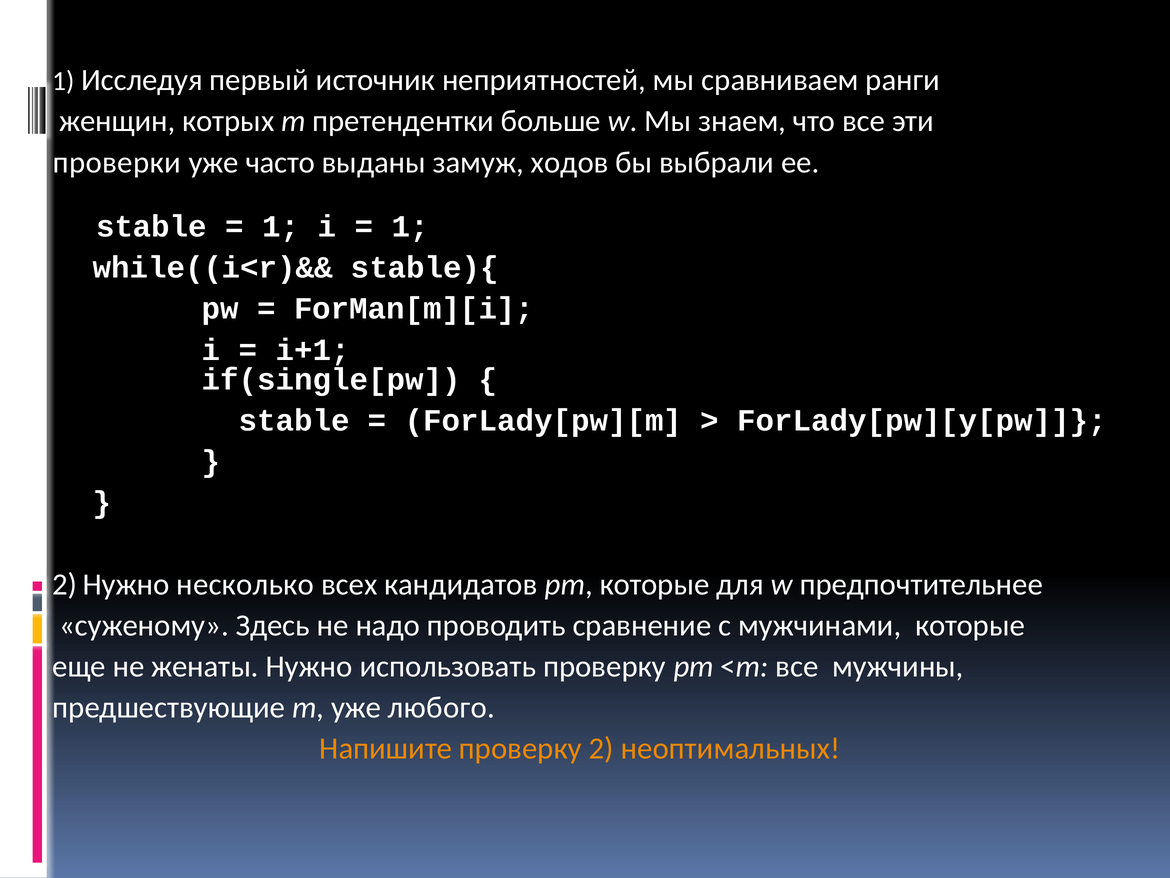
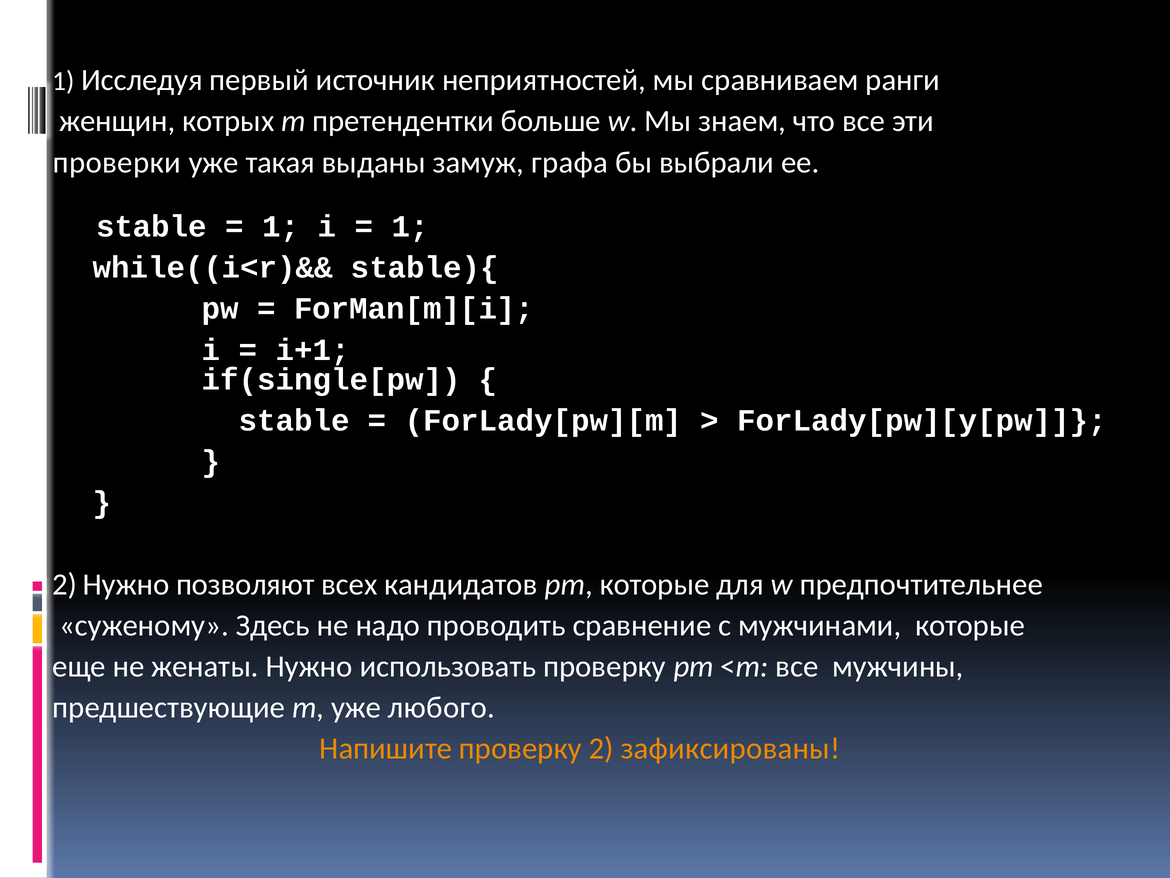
часто: часто -> такая
ходов: ходов -> графа
несколько: несколько -> позволяют
неоптимальных: неоптимальных -> зафиксированы
